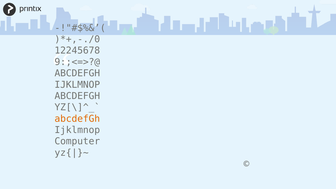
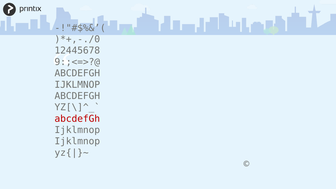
12245678: 12245678 -> 12445678
abcdefGh at (77, 119) colour: orange -> red
Computer at (77, 141): Computer -> Ijklmnop
